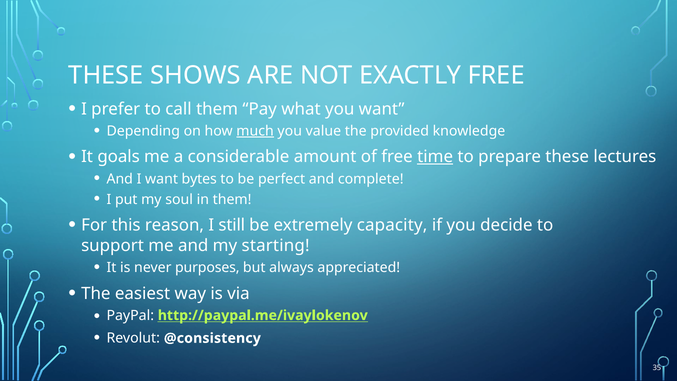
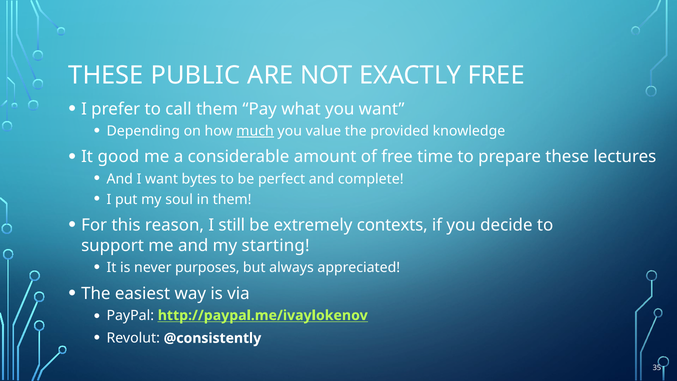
SHOWS: SHOWS -> PUBLIC
goals: goals -> good
time underline: present -> none
capacity: capacity -> contexts
@consistency: @consistency -> @consistently
